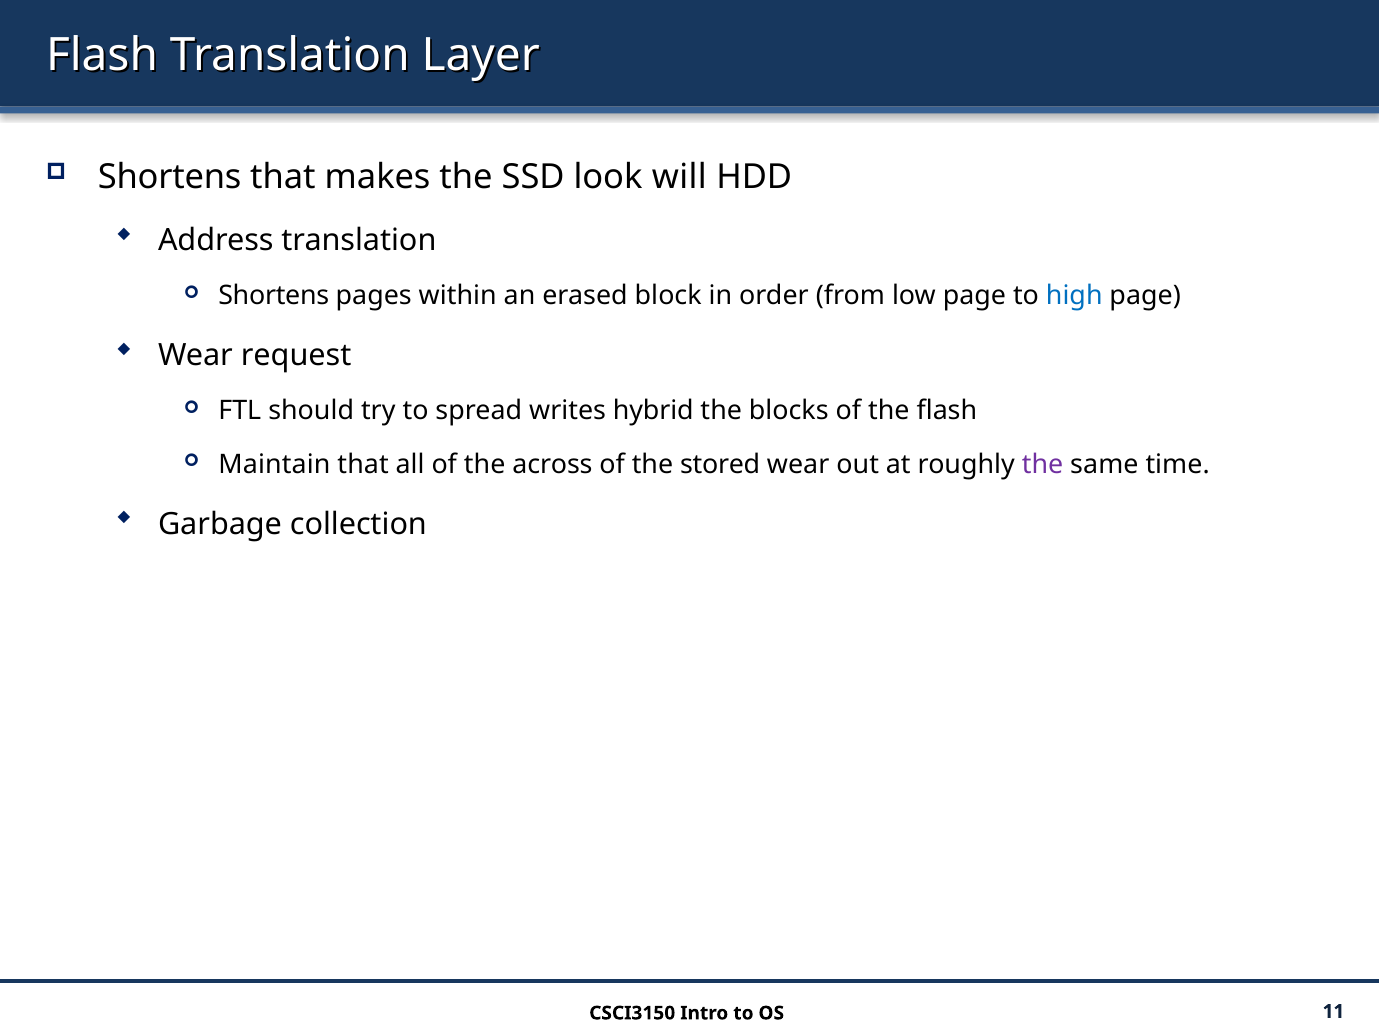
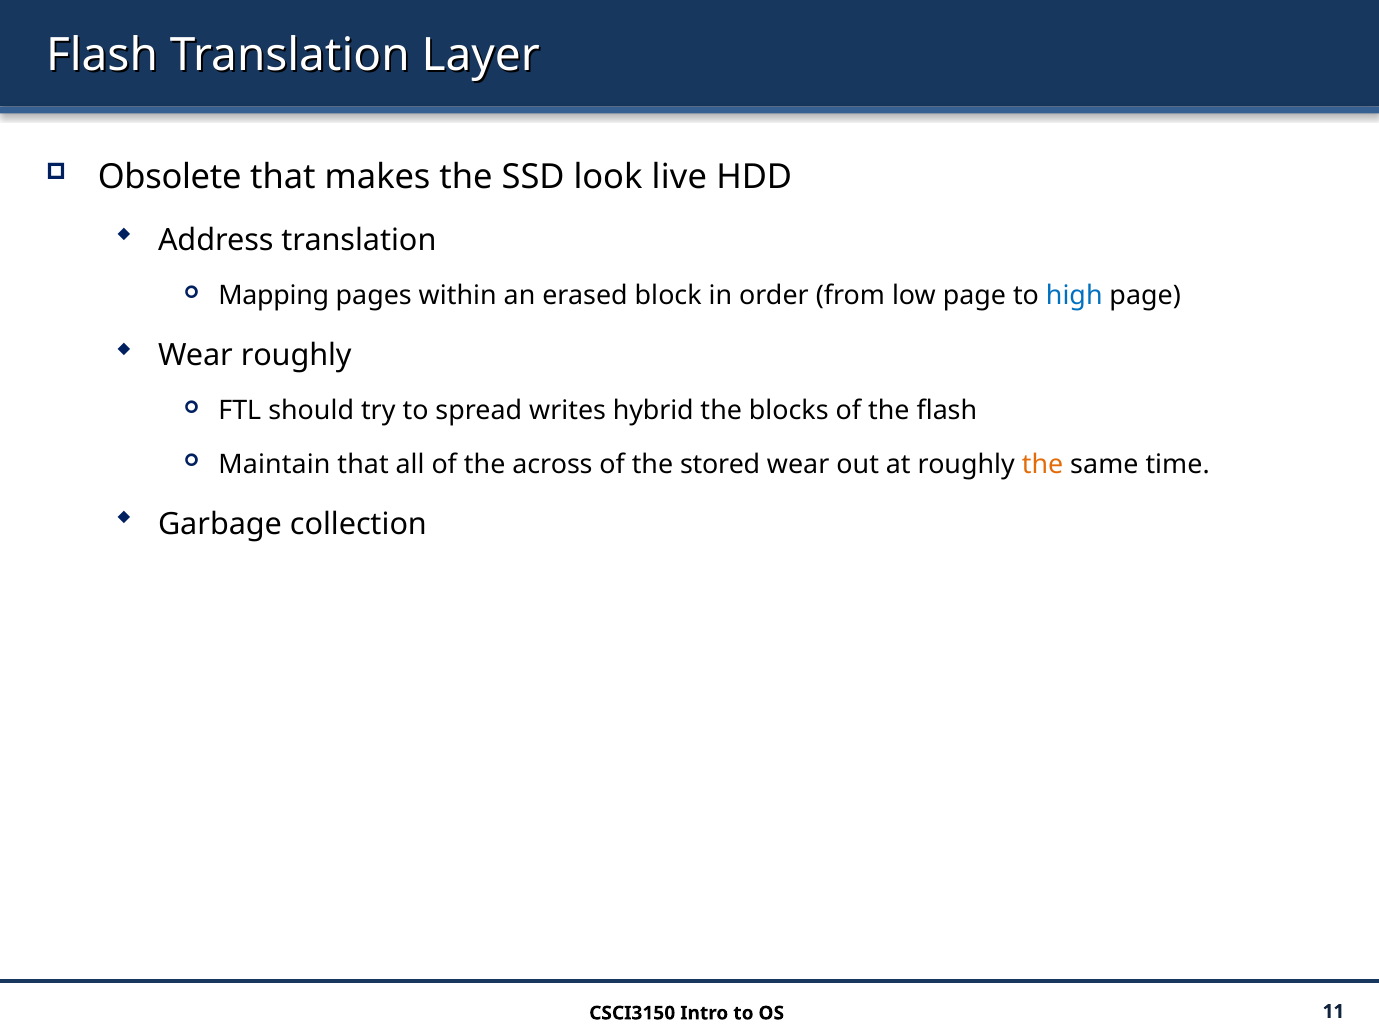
Shortens at (170, 177): Shortens -> Obsolete
will: will -> live
Shortens at (274, 296): Shortens -> Mapping
Wear request: request -> roughly
the at (1043, 464) colour: purple -> orange
